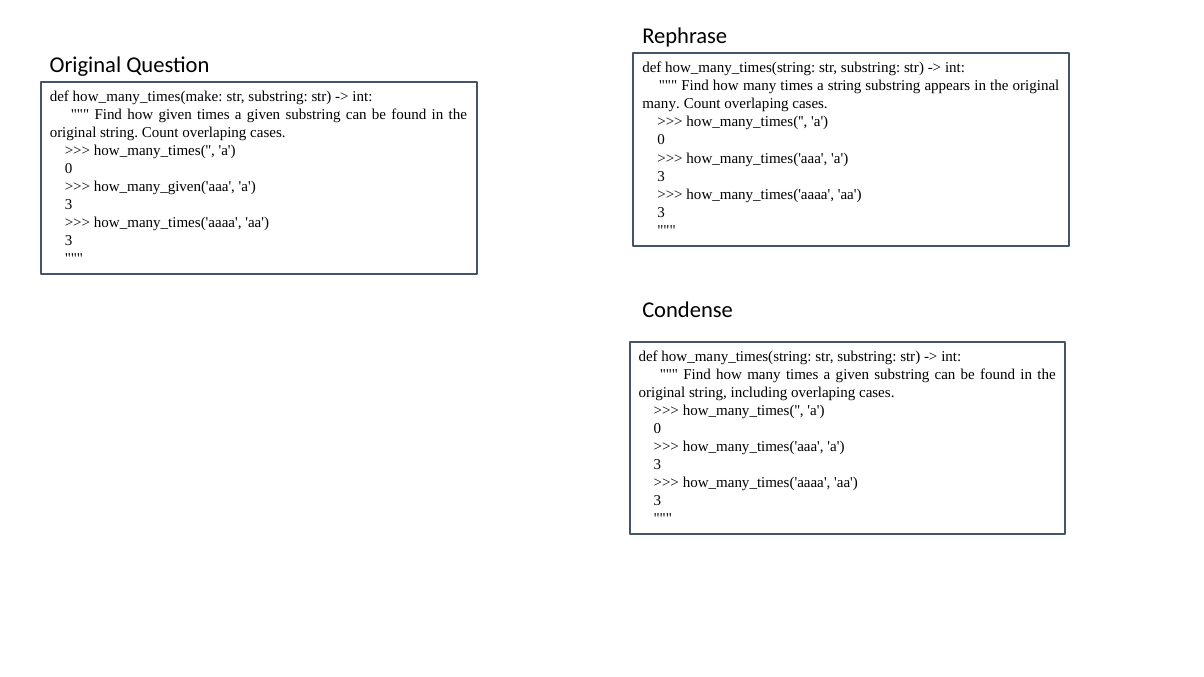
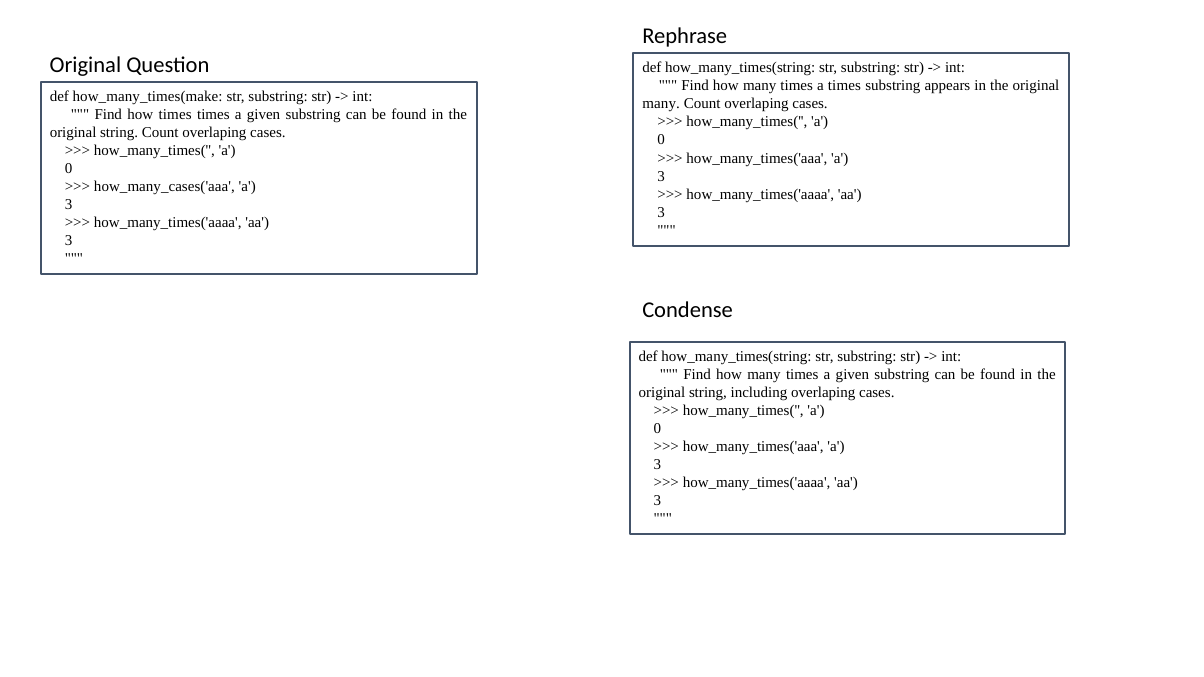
a string: string -> times
how given: given -> times
how_many_given('aaa: how_many_given('aaa -> how_many_cases('aaa
